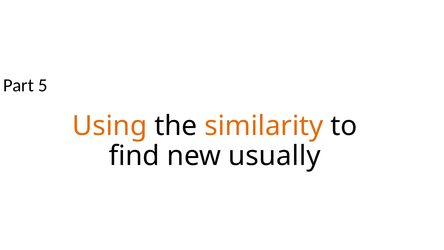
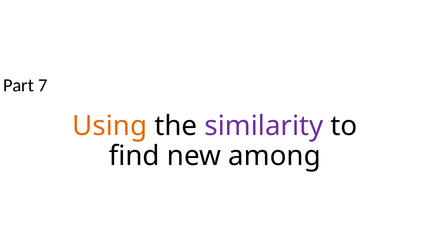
5: 5 -> 7
similarity colour: orange -> purple
usually: usually -> among
